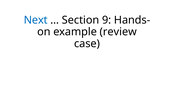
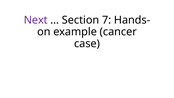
Next colour: blue -> purple
9: 9 -> 7
review: review -> cancer
